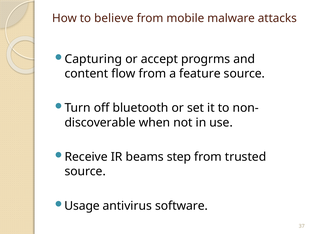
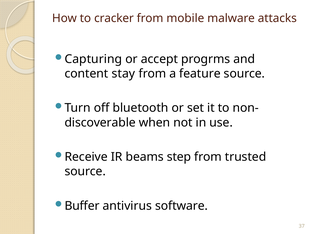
believe: believe -> cracker
flow: flow -> stay
Usage: Usage -> Buffer
